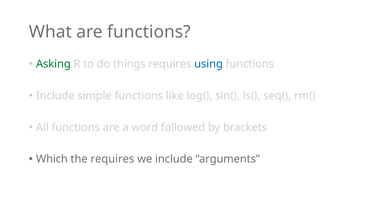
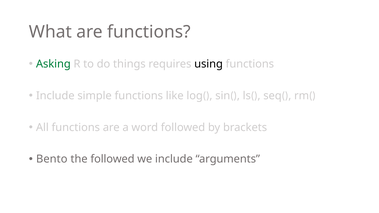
using colour: blue -> black
Which: Which -> Bento
the requires: requires -> followed
